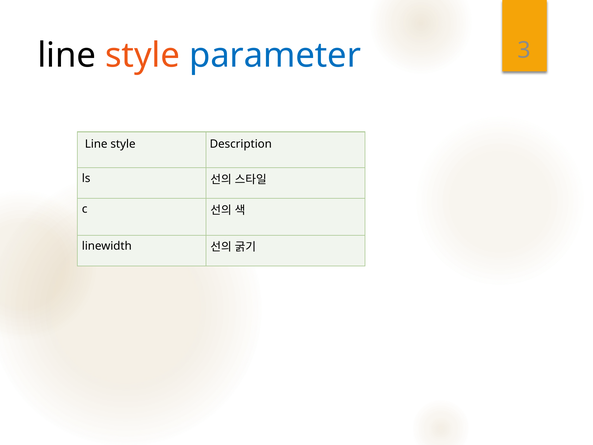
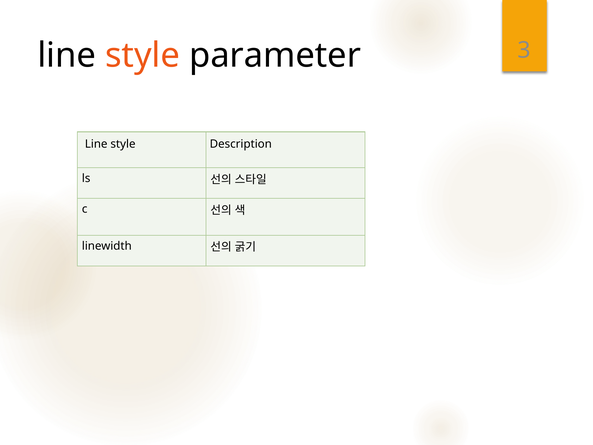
parameter colour: blue -> black
